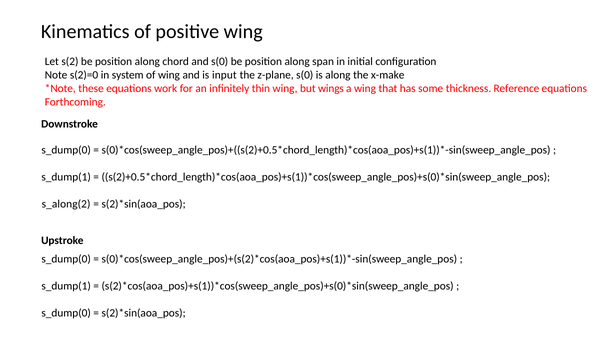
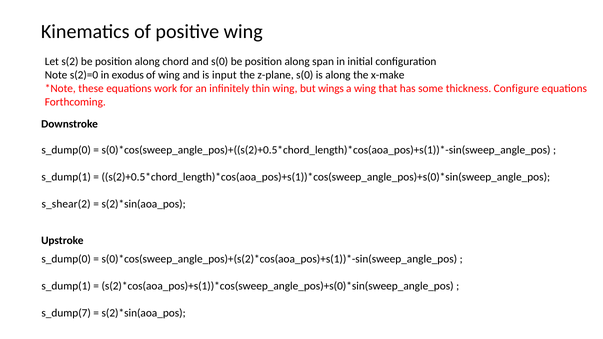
system: system -> exodus
Reference: Reference -> Configure
s_along(2: s_along(2 -> s_shear(2
s_dump(0 at (66, 313): s_dump(0 -> s_dump(7
